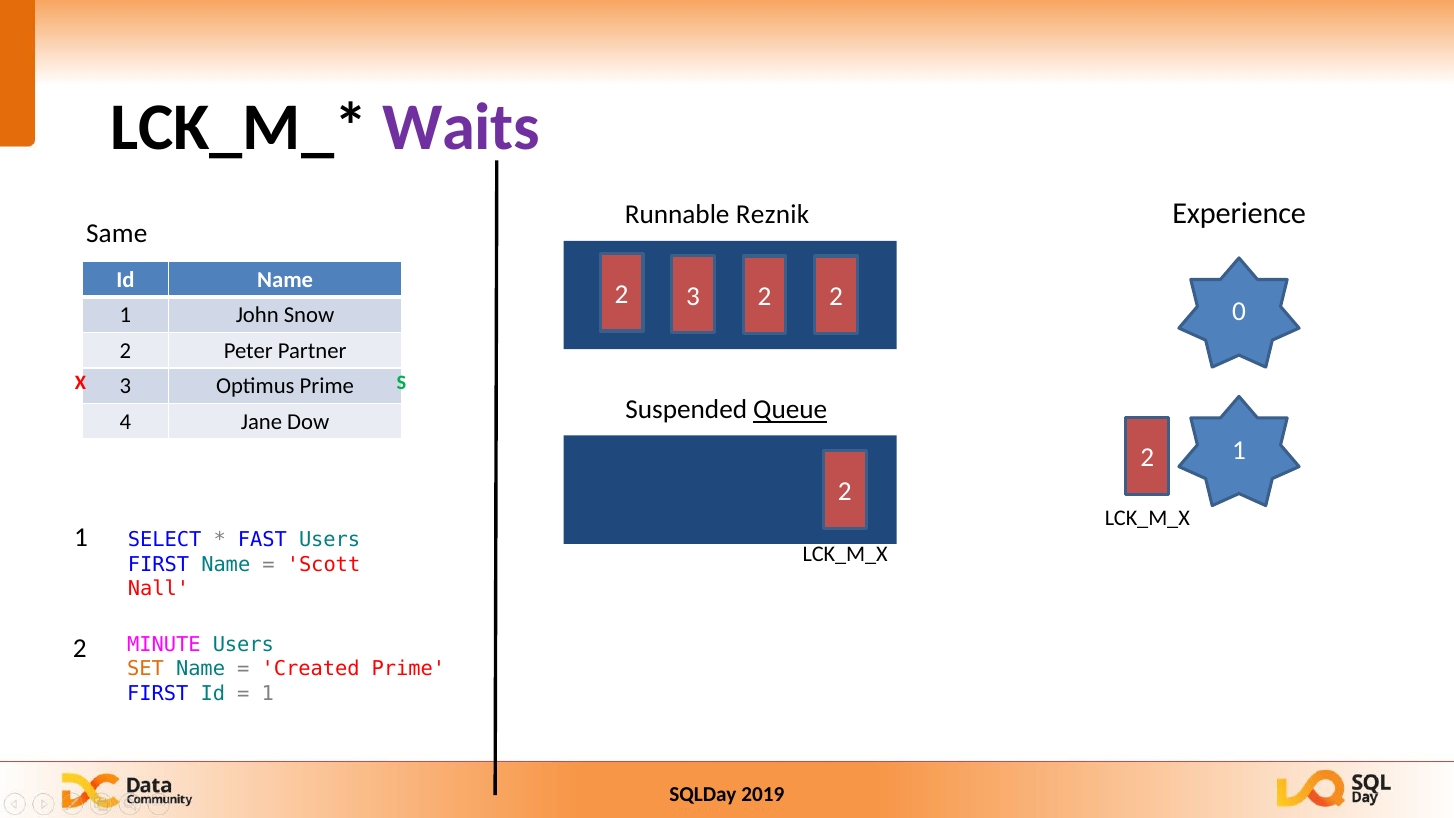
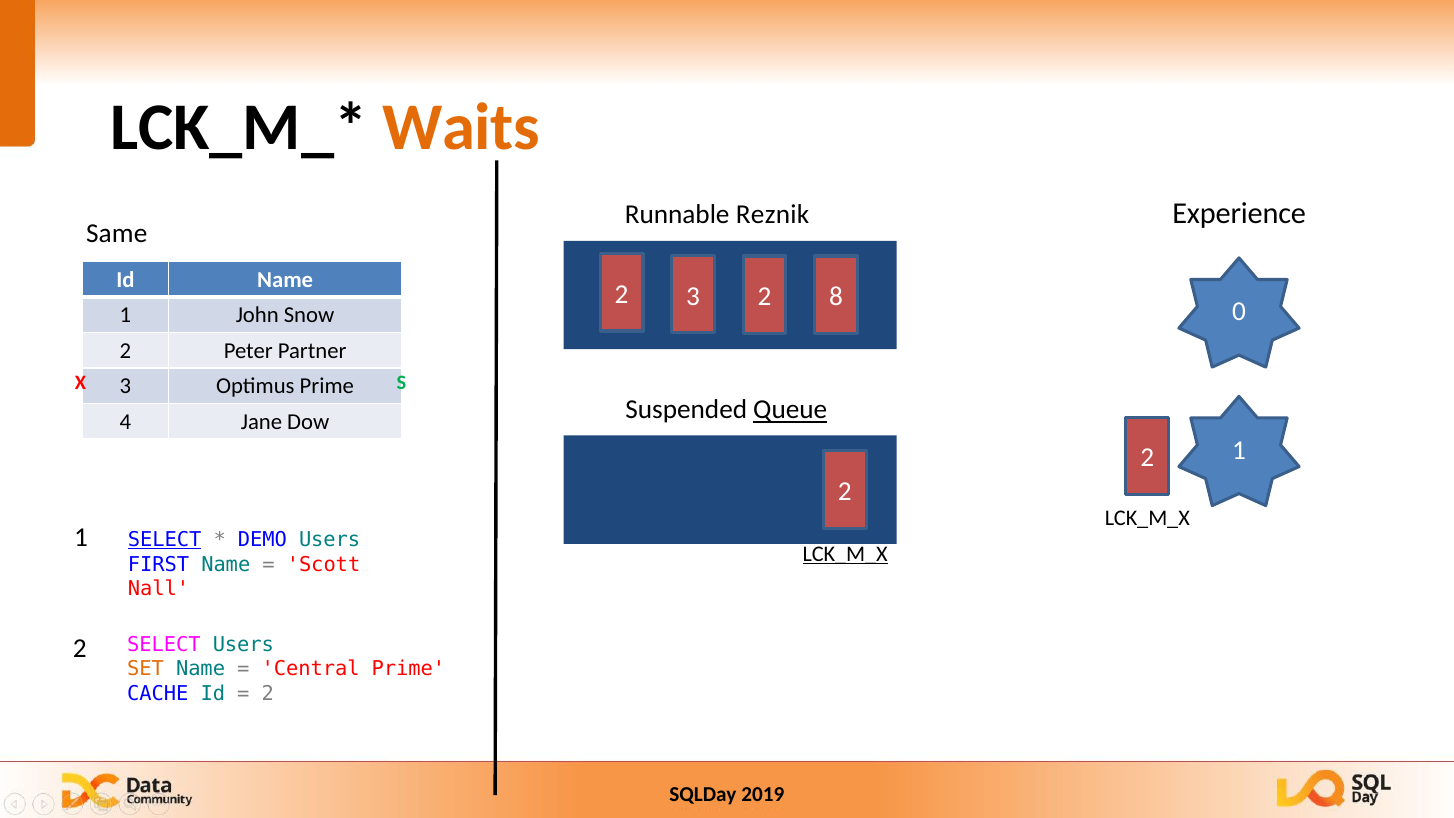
Waits colour: purple -> orange
2 2: 2 -> 8
SELECT at (165, 540) underline: none -> present
FAST: FAST -> DEMO
LCK_M_X at (845, 554) underline: none -> present
MINUTE at (164, 644): MINUTE -> SELECT
Created: Created -> Central
FIRST at (158, 693): FIRST -> CACHE
1 at (268, 693): 1 -> 2
